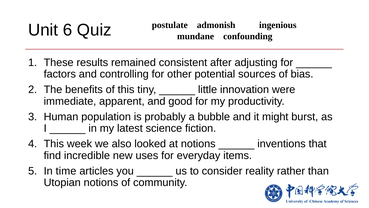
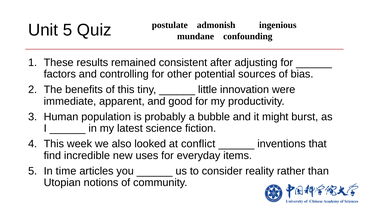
Unit 6: 6 -> 5
at notions: notions -> conflict
